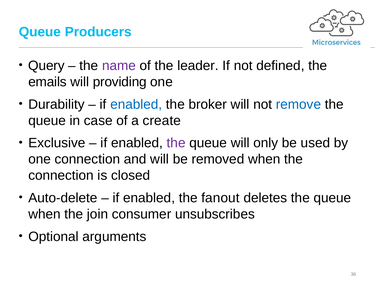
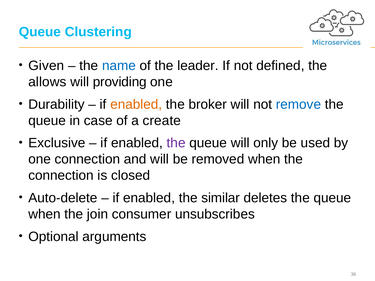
Producers: Producers -> Clustering
Query: Query -> Given
name colour: purple -> blue
emails: emails -> allows
enabled at (136, 104) colour: blue -> orange
fanout: fanout -> similar
